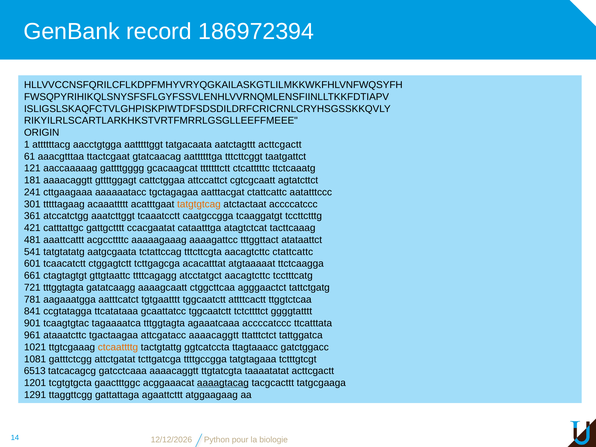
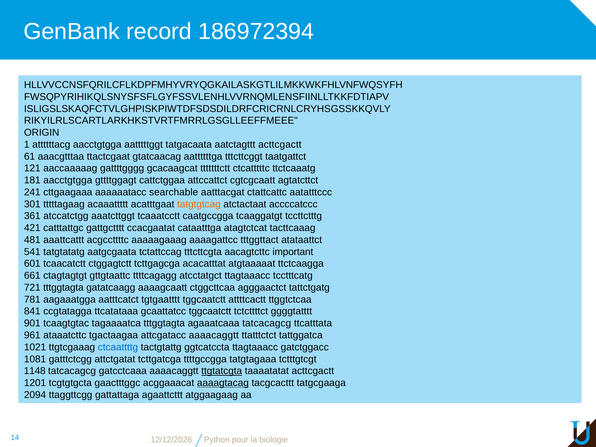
181 aaaacaggtt: aaaacaggtt -> aacctgtgga
tgctagagaa: tgctagagaa -> searchable
aacagtcttc ctattcattc: ctattcattc -> important
atcctatgct aacagtcttc: aacagtcttc -> ttagtaaacc
agaaatcaaa accccatccc: accccatccc -> tatcacagcg
ctcaattttg colour: orange -> blue
6513: 6513 -> 1148
ttgtatcgta underline: none -> present
1291: 1291 -> 2094
